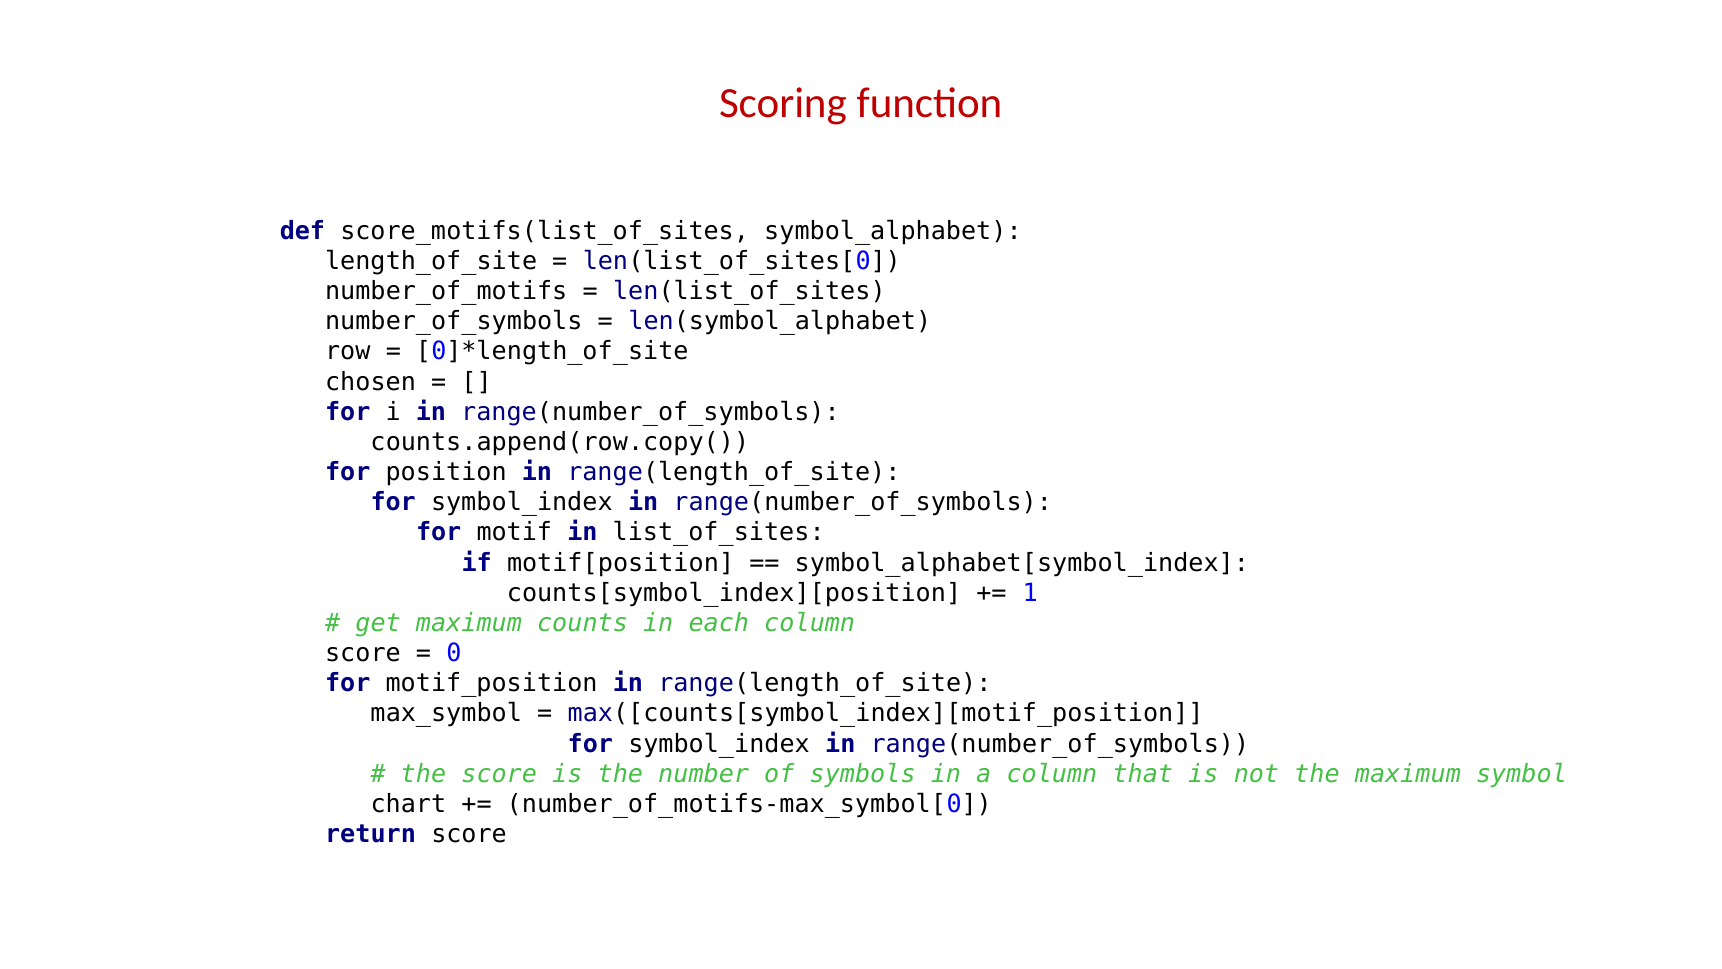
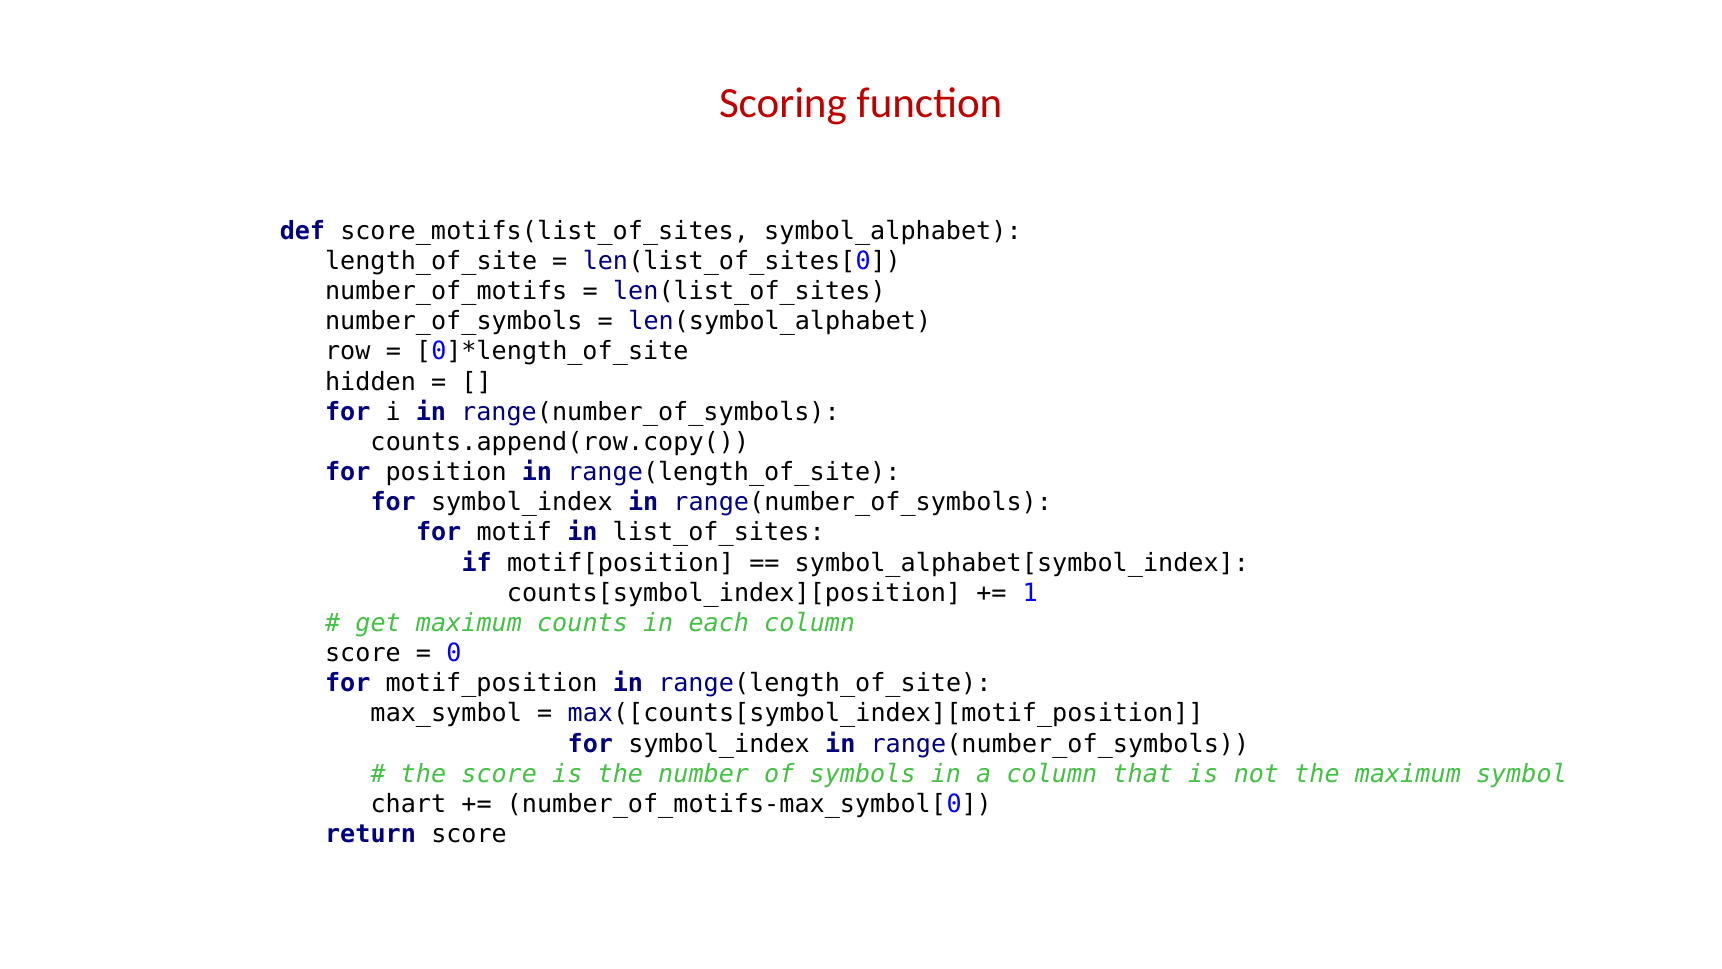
chosen: chosen -> hidden
